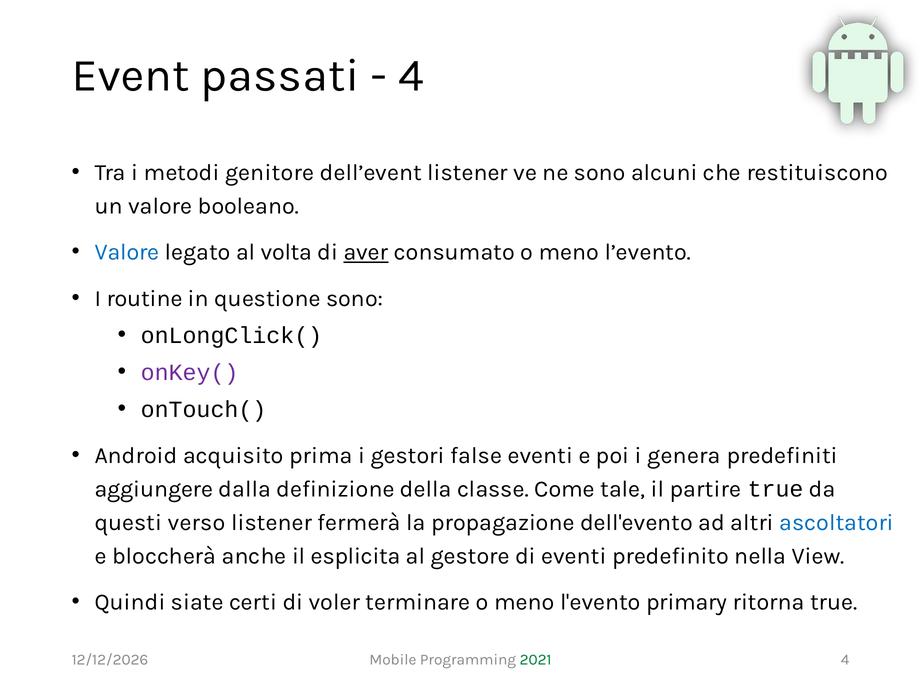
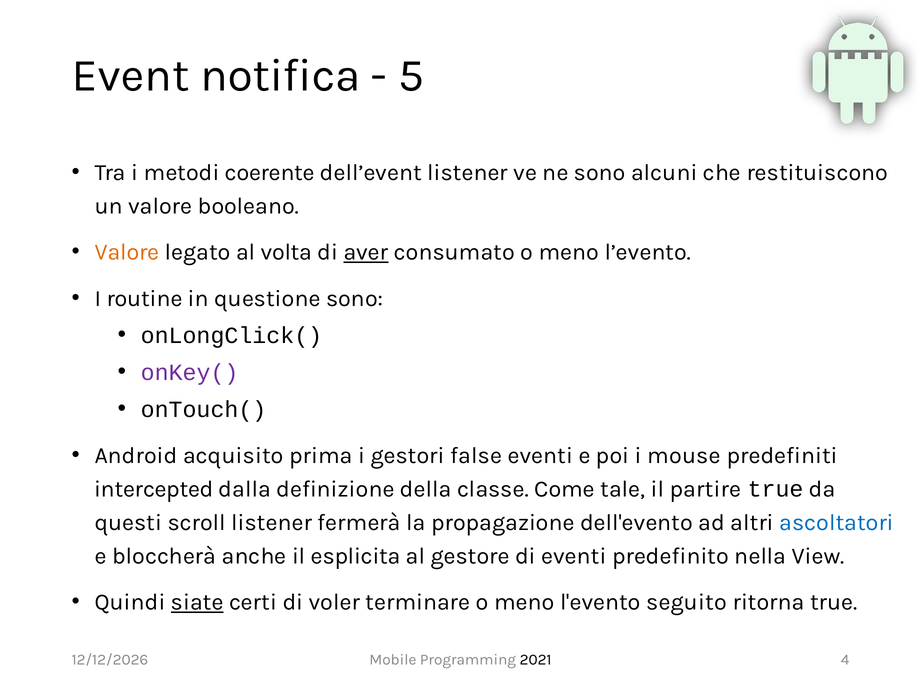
passati: passati -> notifica
4 at (411, 76): 4 -> 5
genitore: genitore -> coerente
Valore at (127, 252) colour: blue -> orange
genera: genera -> mouse
aggiungere: aggiungere -> intercepted
verso: verso -> scroll
siate underline: none -> present
primary: primary -> seguito
2021 colour: green -> black
